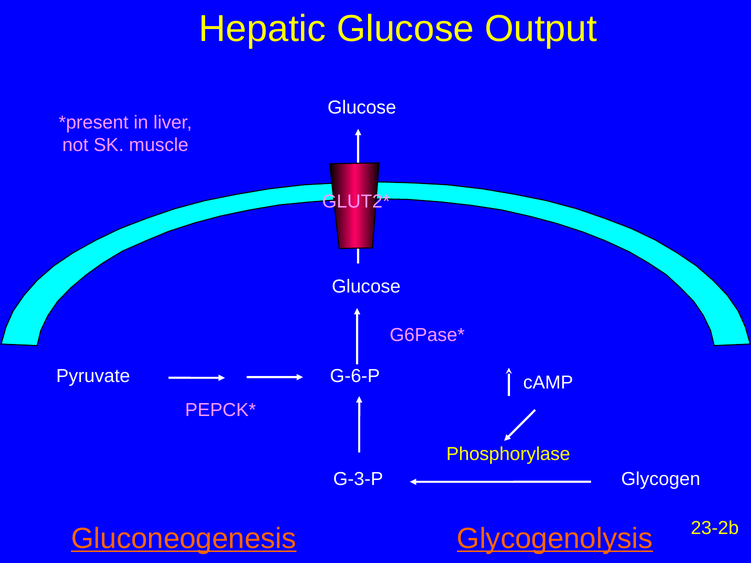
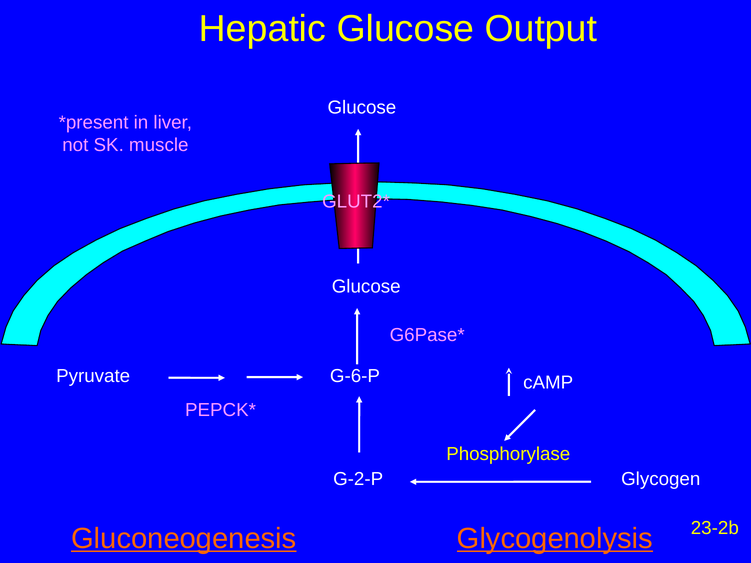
G-3-P: G-3-P -> G-2-P
